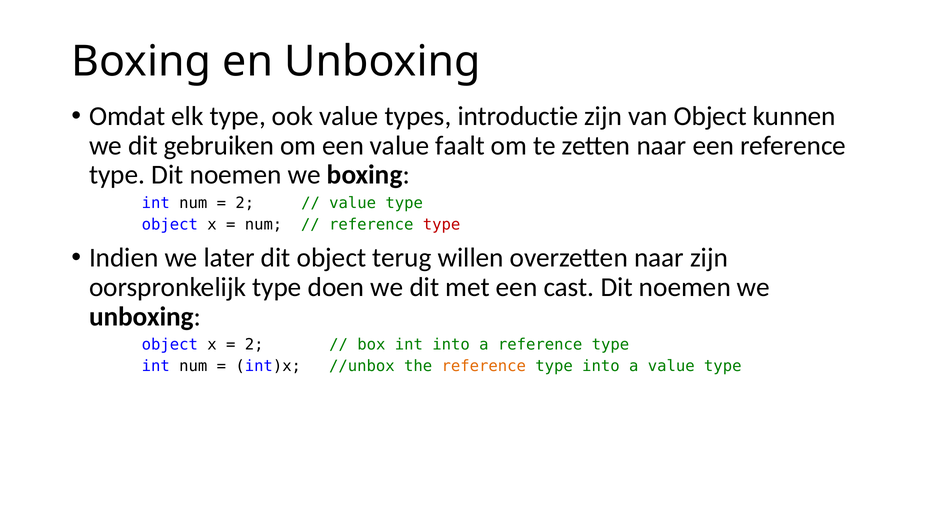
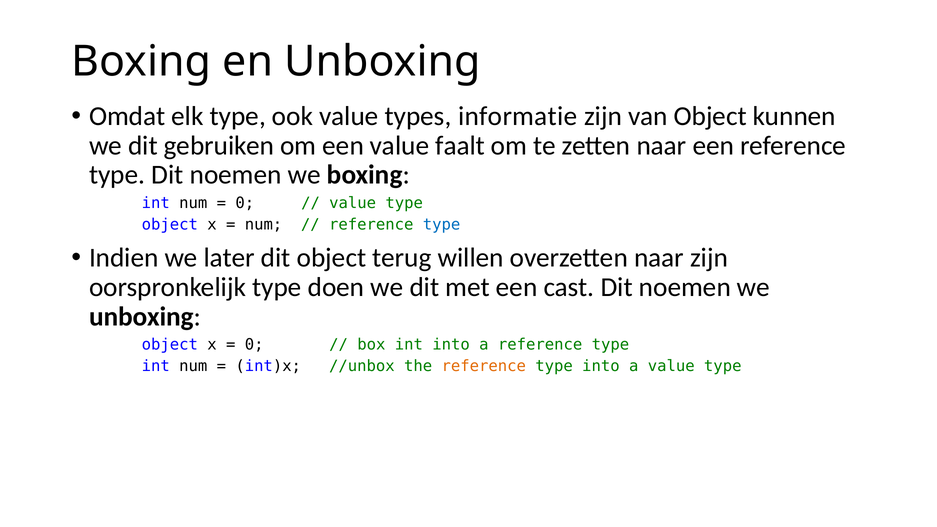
introductie: introductie -> informatie
2 at (245, 203): 2 -> 0
type at (442, 225) colour: red -> blue
2 at (254, 345): 2 -> 0
